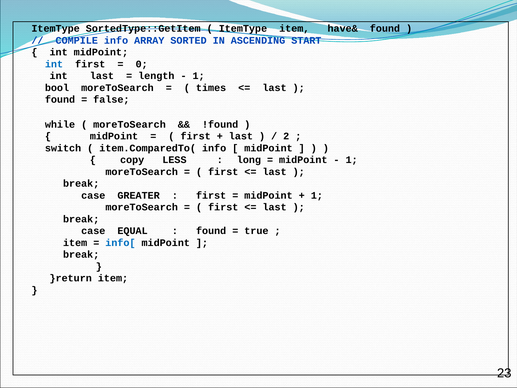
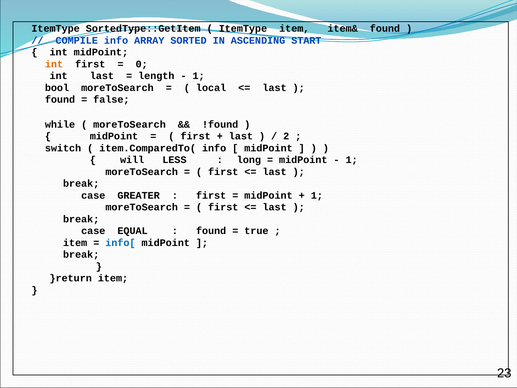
have&: have& -> item&
int at (54, 64) colour: blue -> orange
times: times -> local
copy: copy -> will
